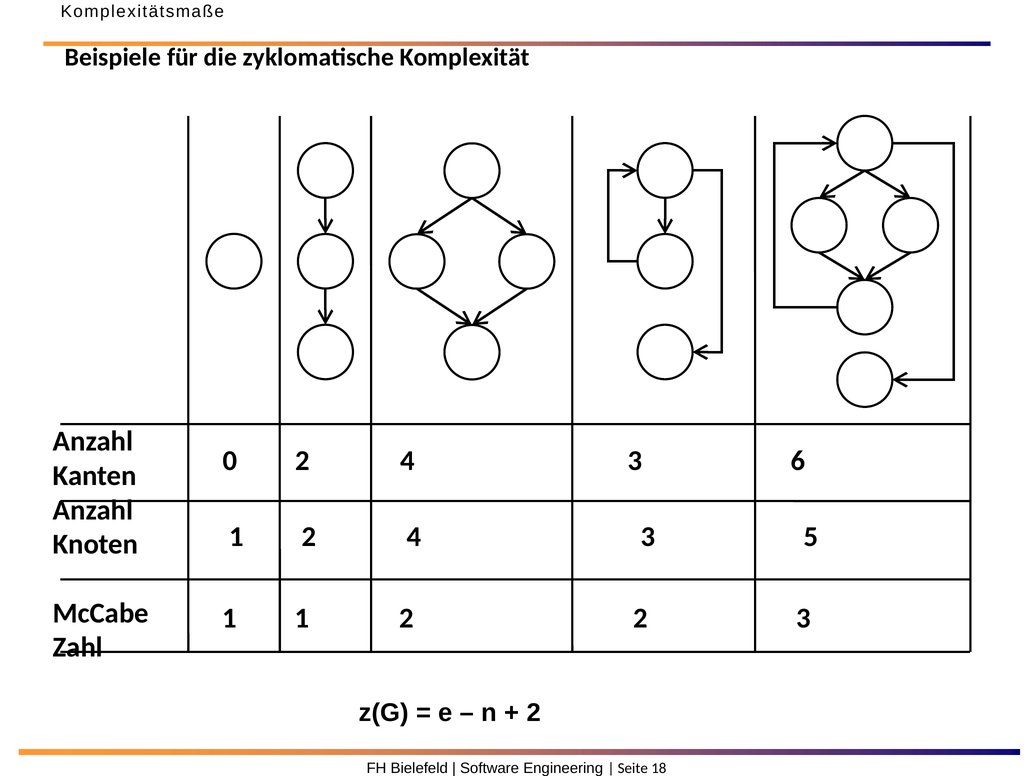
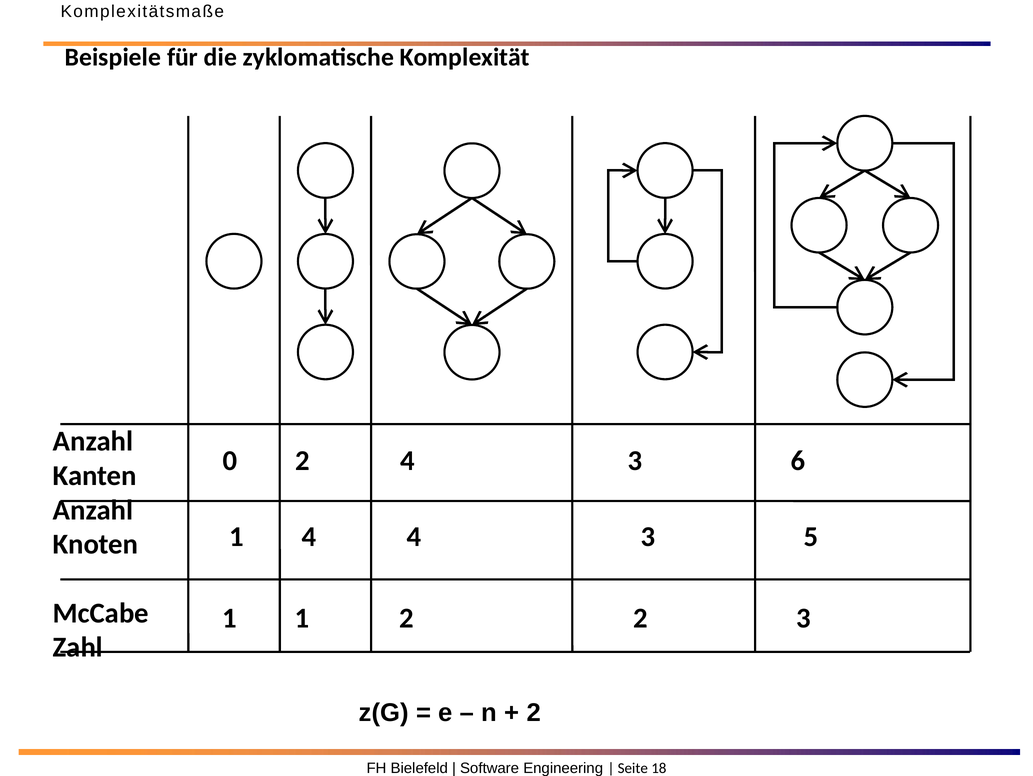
2 at (309, 537): 2 -> 4
